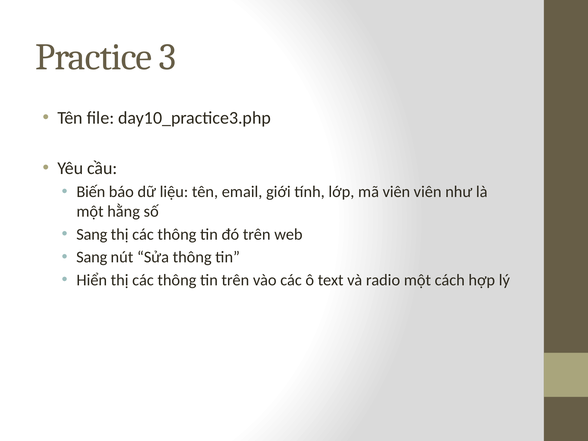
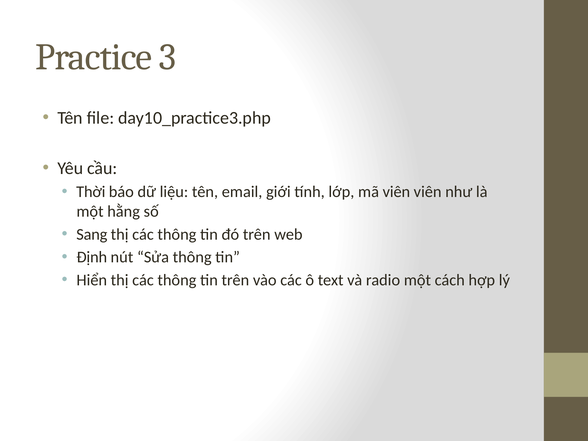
Biến: Biến -> Thời
Sang at (92, 257): Sang -> Định
